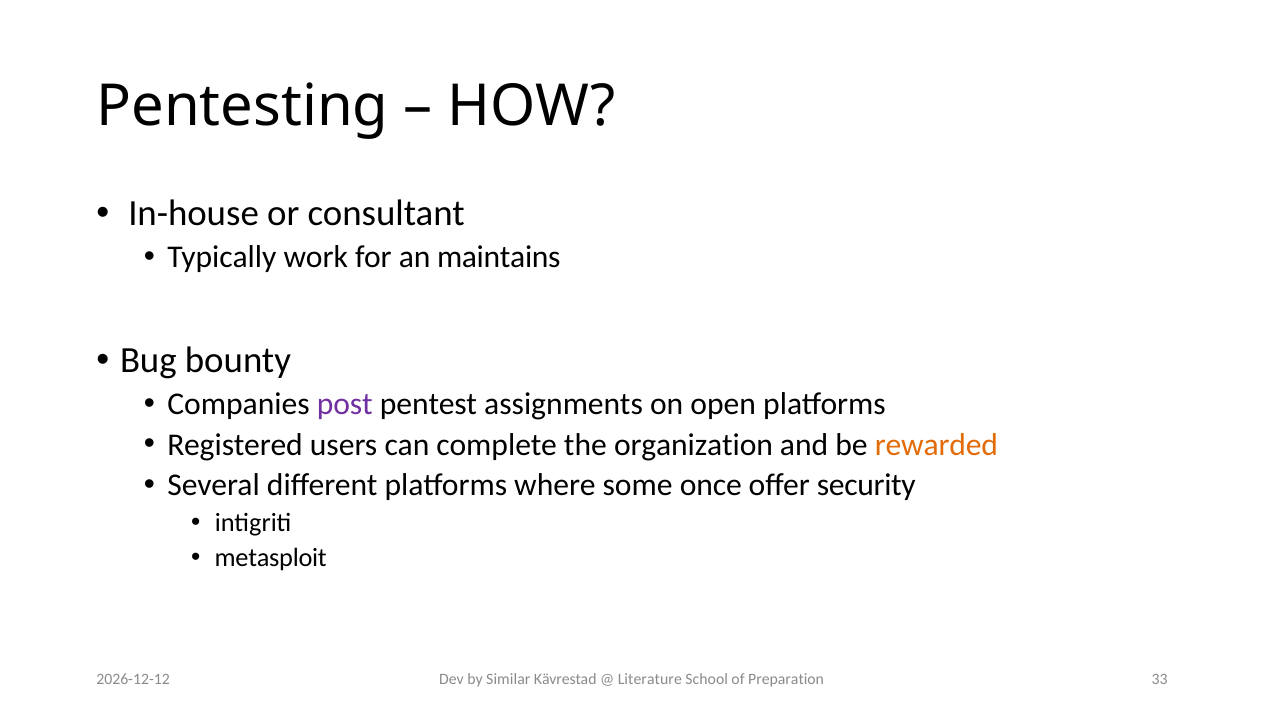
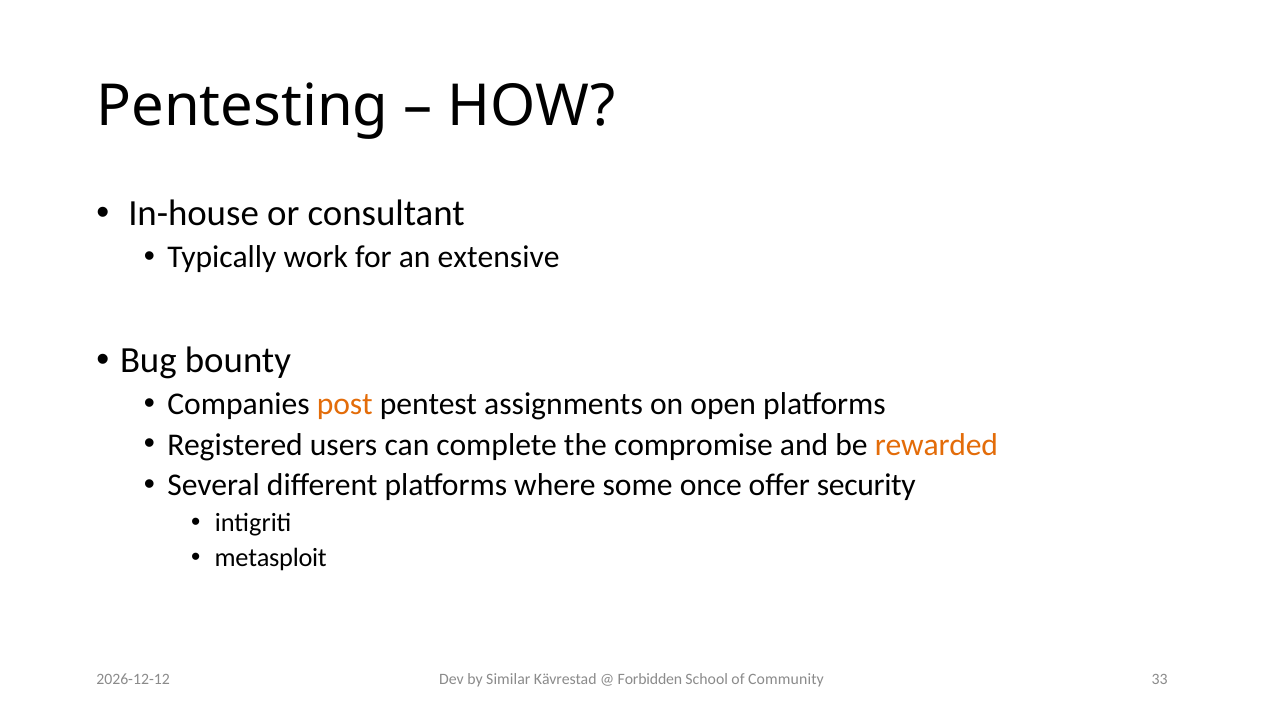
maintains: maintains -> extensive
post colour: purple -> orange
organization: organization -> compromise
Literature: Literature -> Forbidden
Preparation: Preparation -> Community
